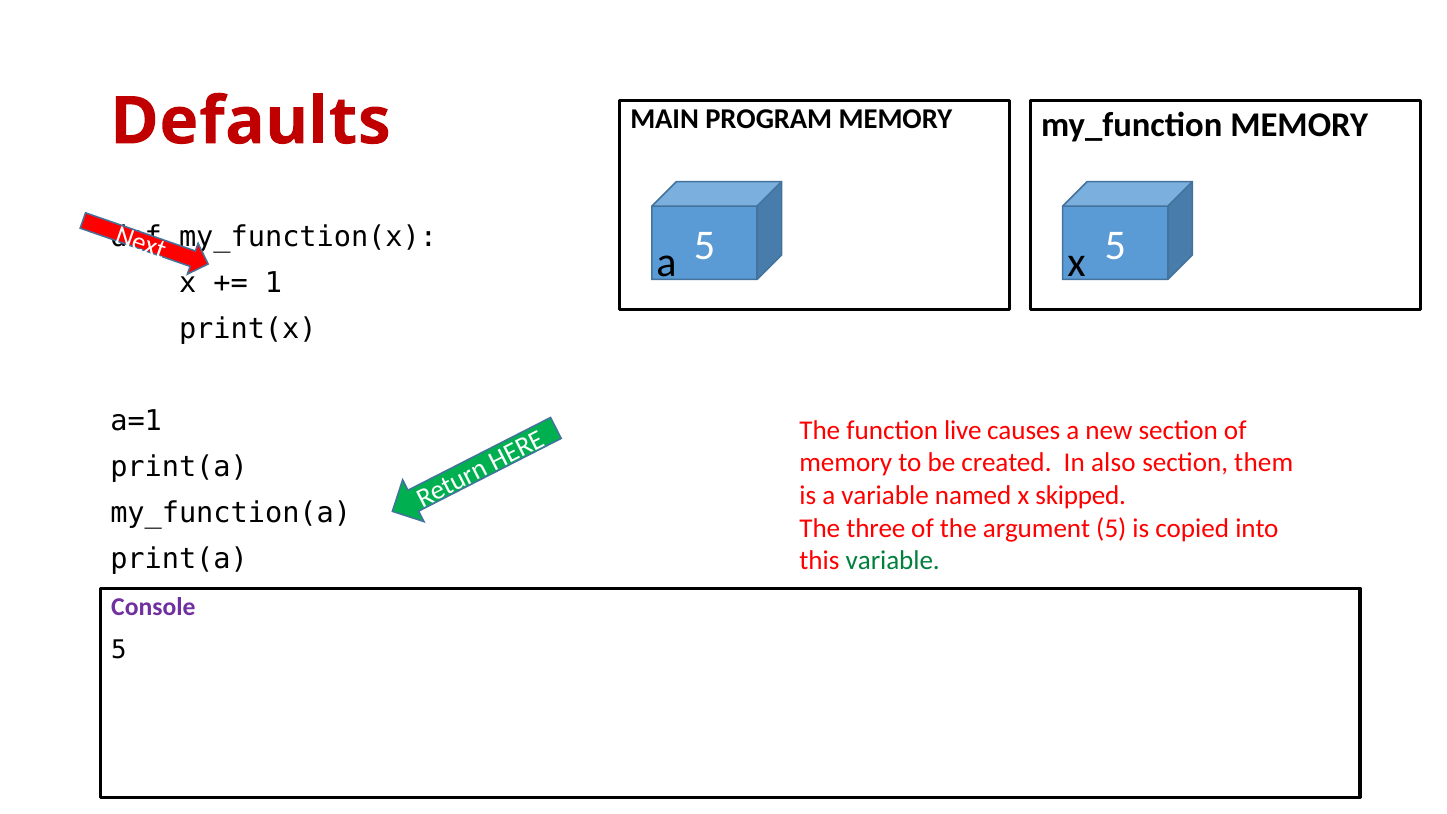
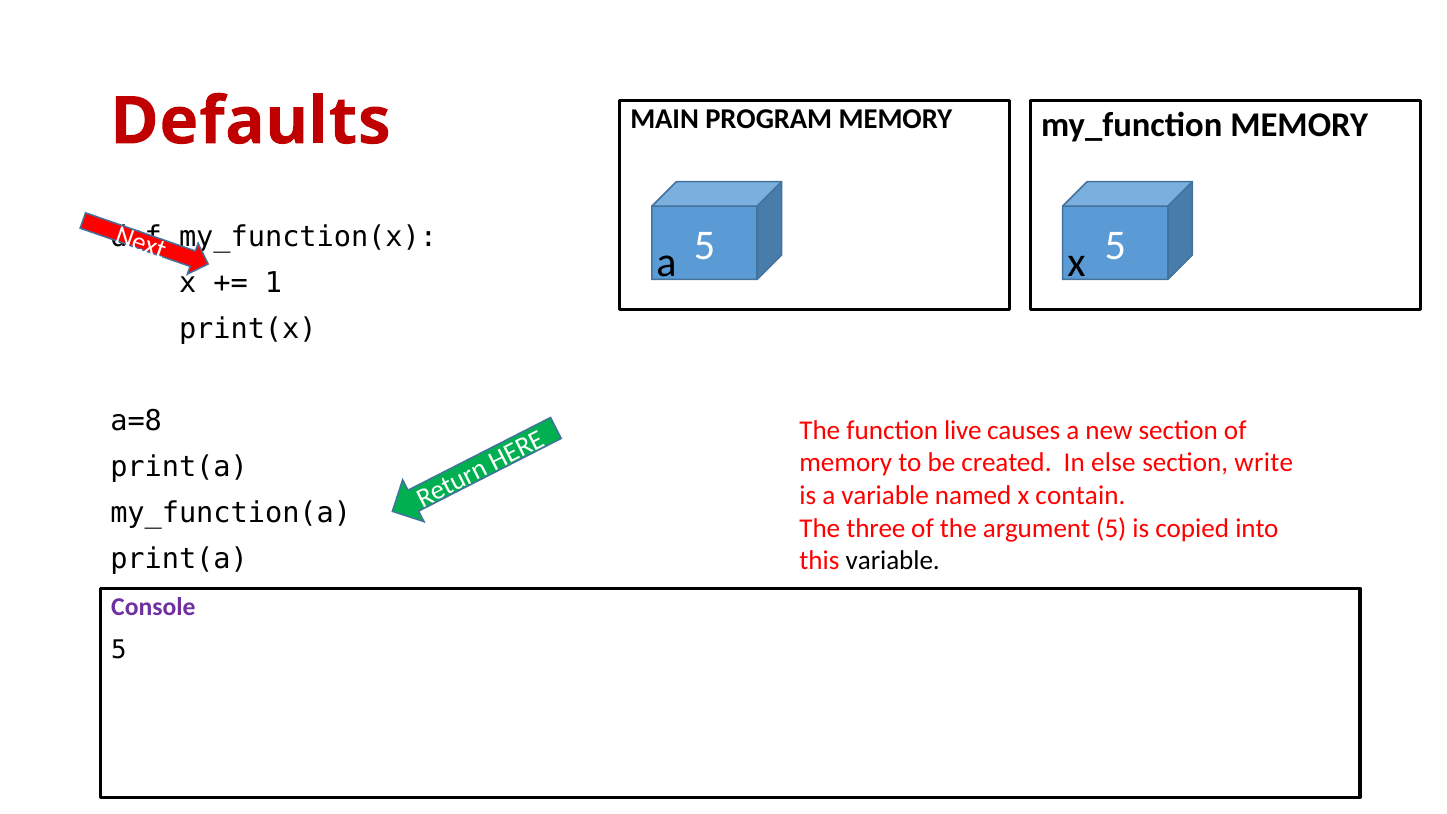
a=1: a=1 -> a=8
also: also -> else
them: them -> write
skipped: skipped -> contain
variable at (893, 561) colour: green -> black
